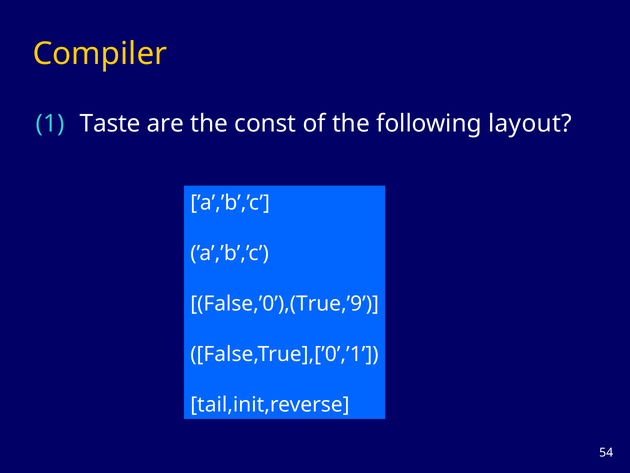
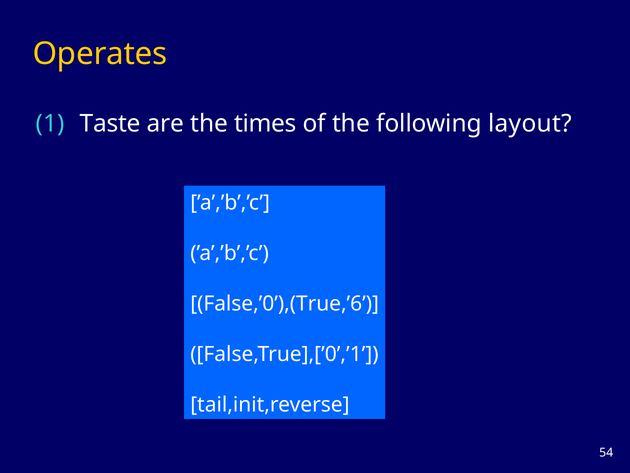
Compiler: Compiler -> Operates
const: const -> times
False,’0’),(True,’9: False,’0’),(True,’9 -> False,’0’),(True,’6
